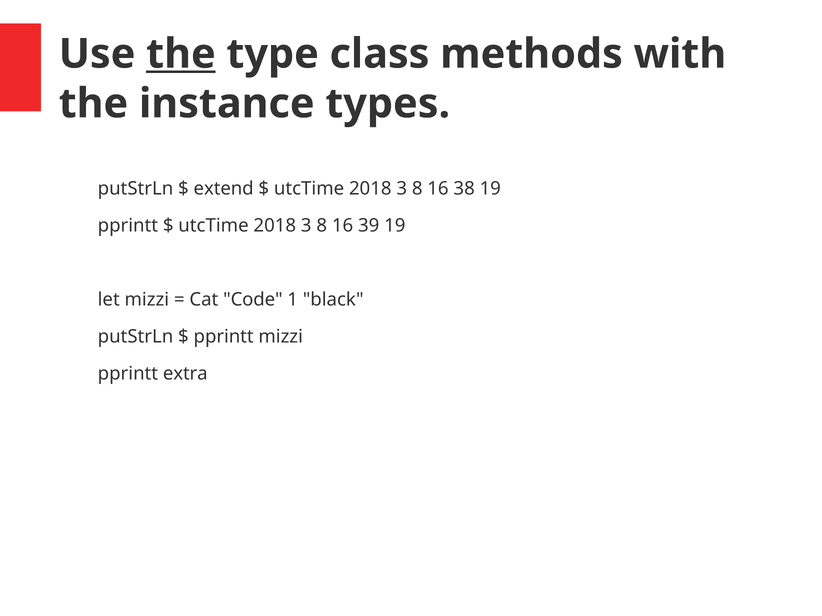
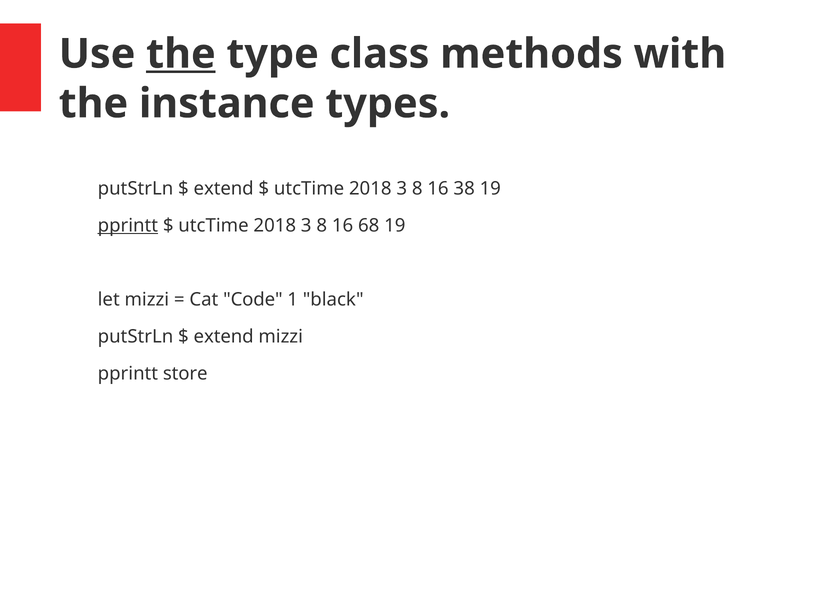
pprintt at (128, 226) underline: none -> present
39: 39 -> 68
pprintt at (224, 337): pprintt -> extend
extra: extra -> store
